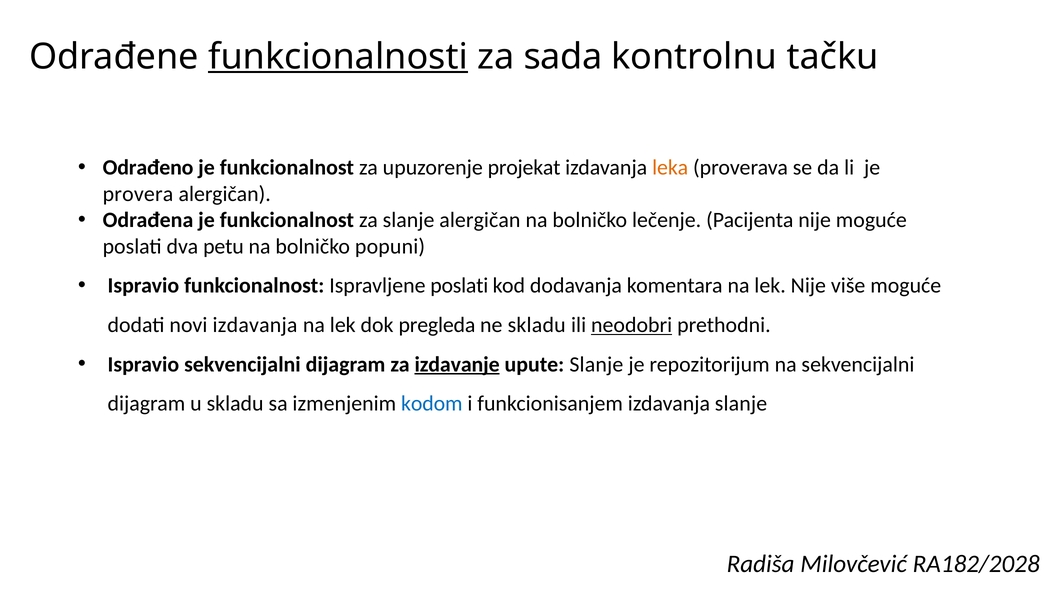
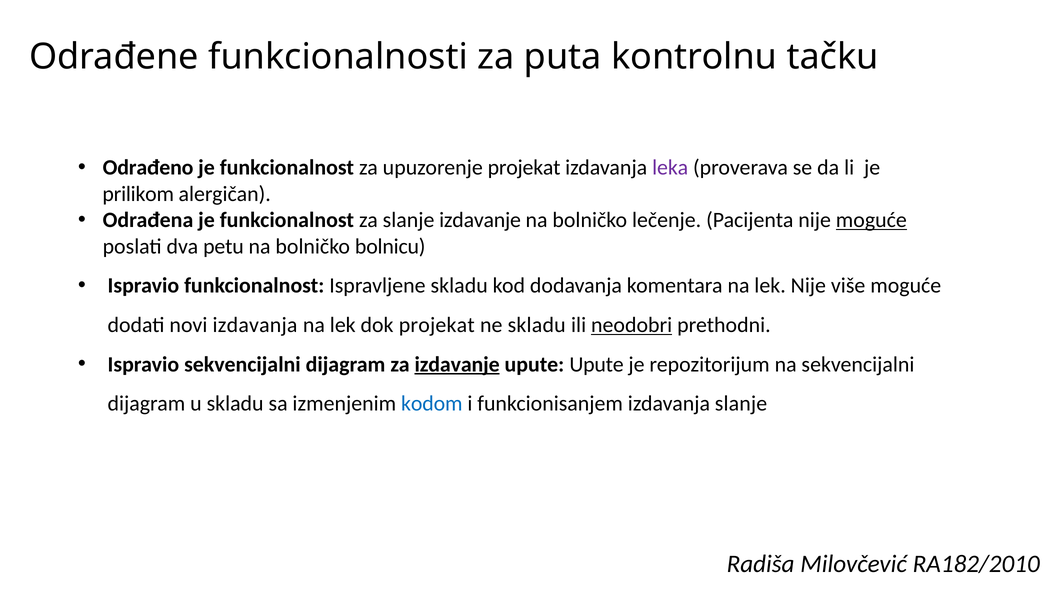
funkcionalnosti underline: present -> none
sada: sada -> puta
leka colour: orange -> purple
provera: provera -> prilikom
slanje alergičan: alergičan -> izdavanje
moguće at (871, 220) underline: none -> present
popuni: popuni -> bolnicu
Ispravljene poslati: poslati -> skladu
dok pregleda: pregleda -> projekat
upute Slanje: Slanje -> Upute
RA182/2028: RA182/2028 -> RA182/2010
